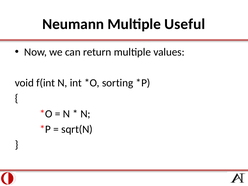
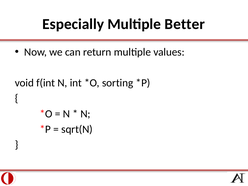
Neumann: Neumann -> Especially
Useful: Useful -> Better
